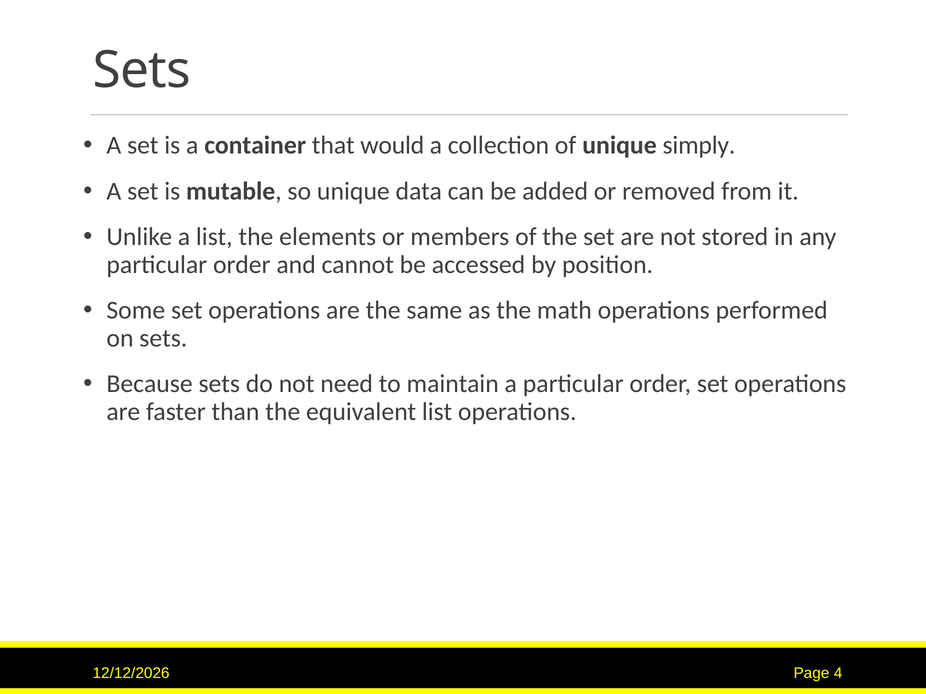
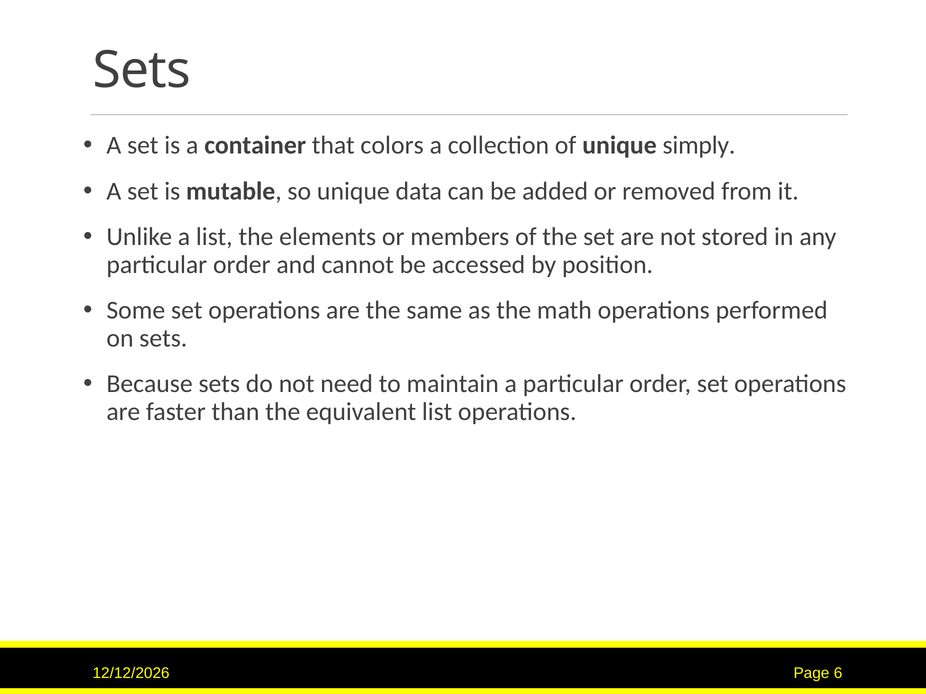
would: would -> colors
4: 4 -> 6
